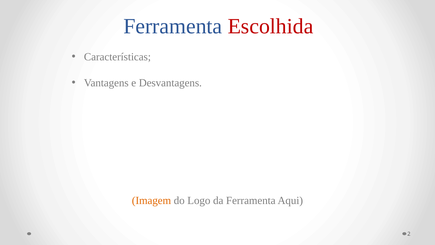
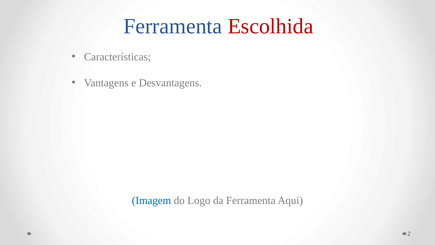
Imagem colour: orange -> blue
